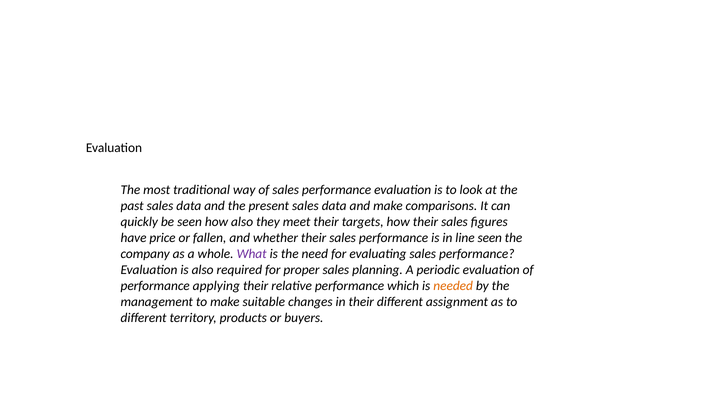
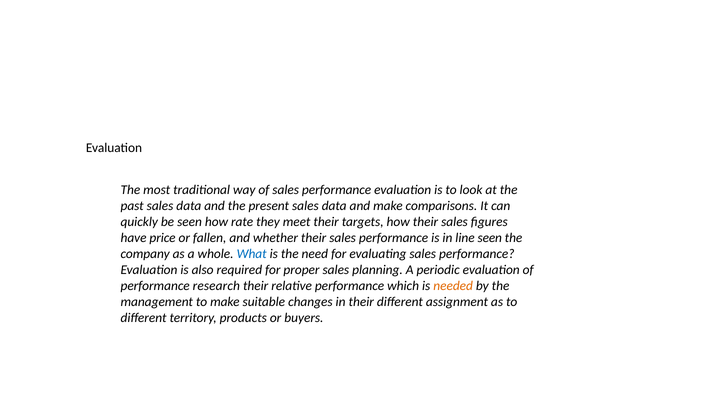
how also: also -> rate
What colour: purple -> blue
applying: applying -> research
